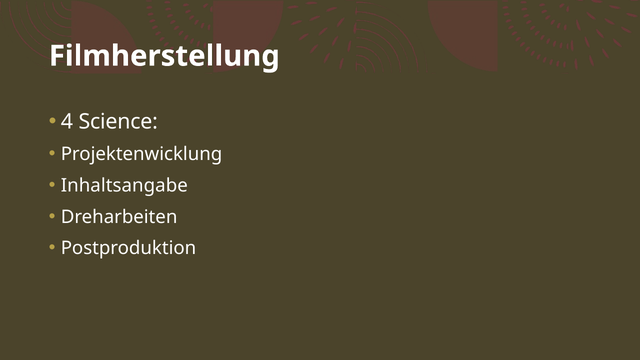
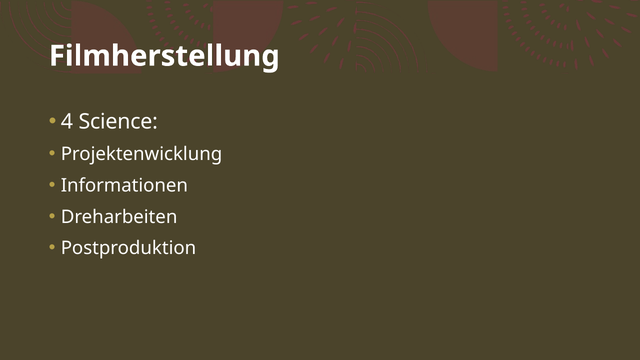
Inhaltsangabe: Inhaltsangabe -> Informationen
